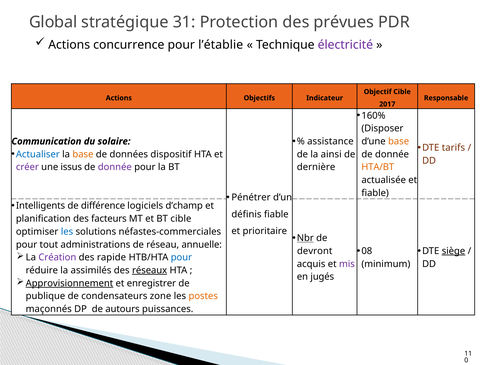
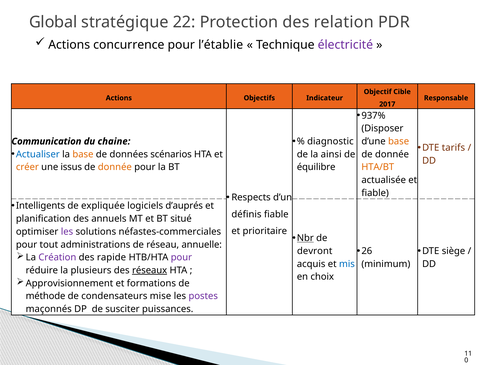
31: 31 -> 22
prévues: prévues -> relation
160%: 160% -> 937%
assistance: assistance -> diagnostic
solaire: solaire -> chaine
dispositif: dispositif -> scénarios
créer colour: purple -> orange
donnée at (115, 167) colour: purple -> orange
dernière: dernière -> équilibre
Pénétrer: Pénétrer -> Respects
différence: différence -> expliquée
d’champ: d’champ -> d’auprés
facteurs: facteurs -> annuels
BT cible: cible -> situé
les at (67, 231) colour: blue -> purple
08: 08 -> 26
siège underline: present -> none
pour at (181, 257) colour: blue -> purple
mis colour: purple -> blue
assimilés: assimilés -> plusieurs
jugés: jugés -> choix
Approvisionnement underline: present -> none
enregistrer: enregistrer -> formations
publique: publique -> méthode
zone: zone -> mise
postes colour: orange -> purple
autours: autours -> susciter
